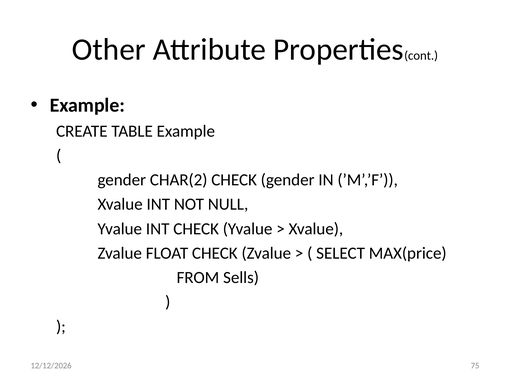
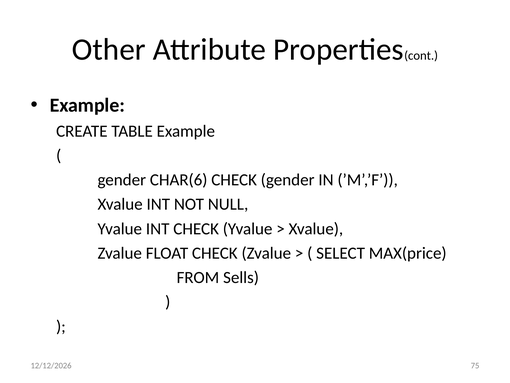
CHAR(2: CHAR(2 -> CHAR(6
